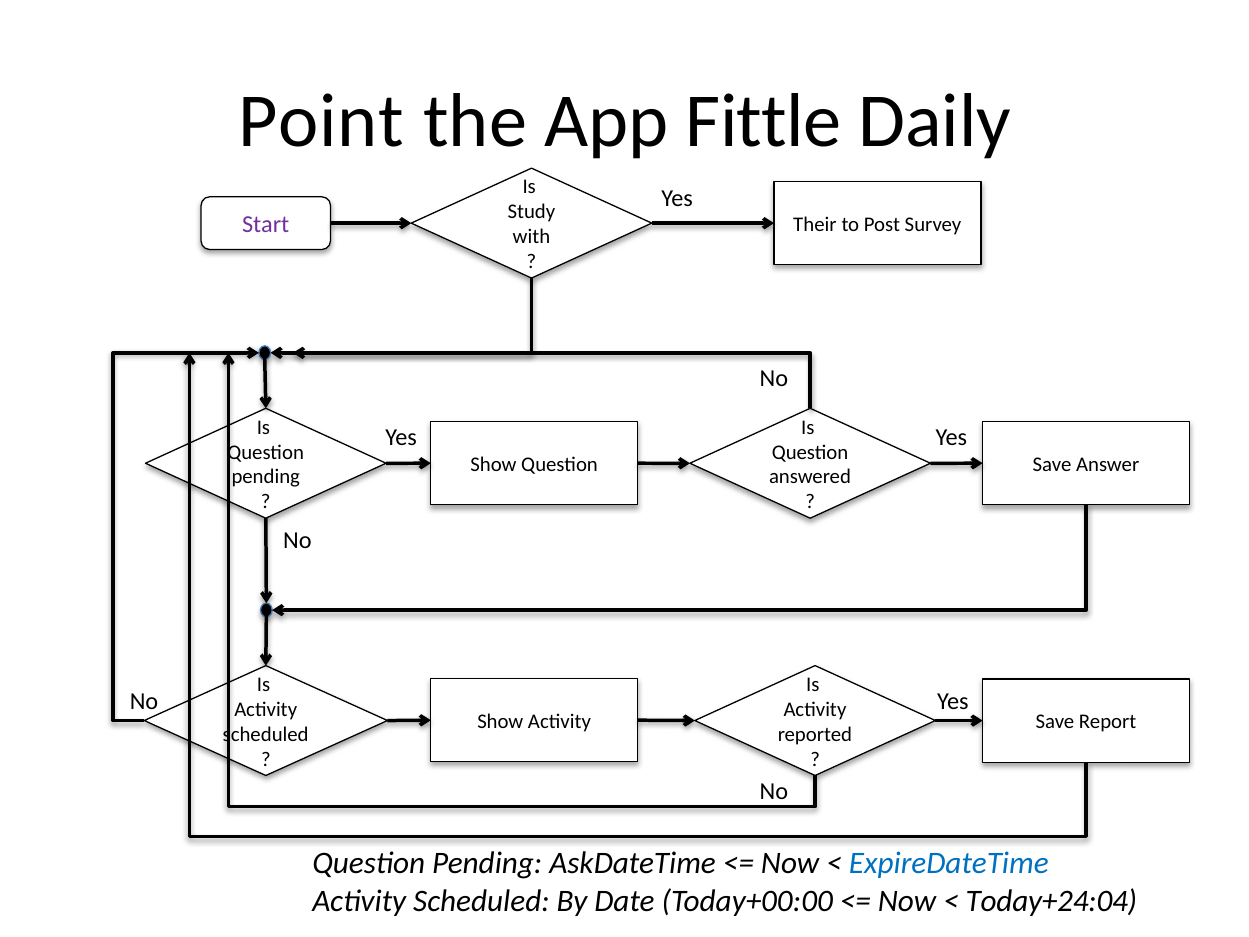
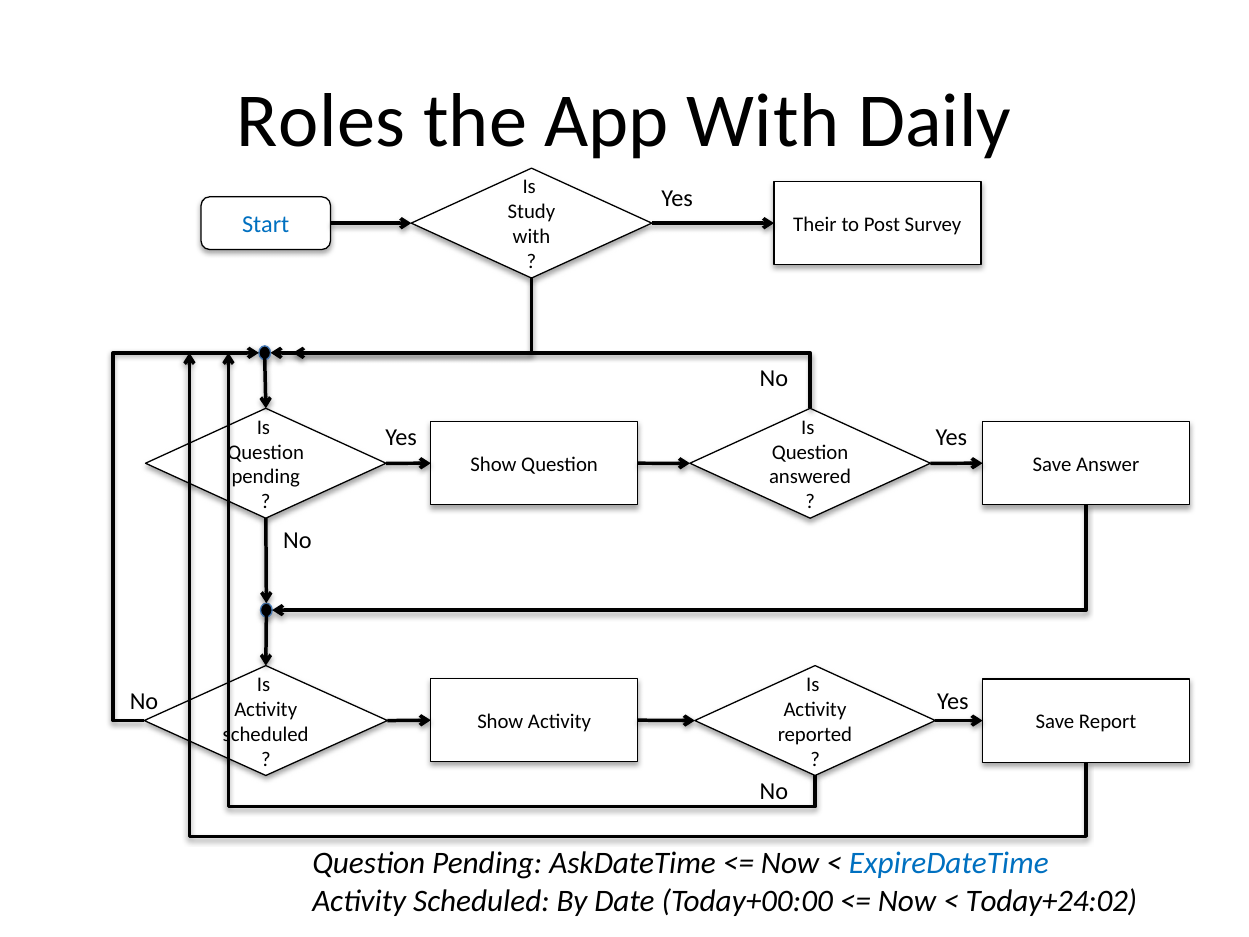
Point: Point -> Roles
App Fittle: Fittle -> With
Start colour: purple -> blue
Today+24:04: Today+24:04 -> Today+24:02
